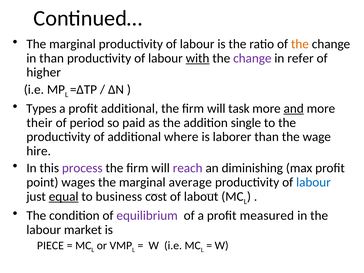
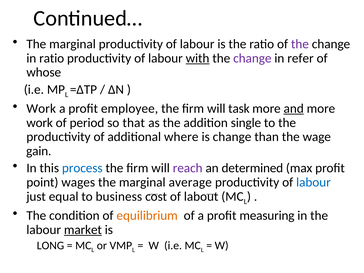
the at (300, 44) colour: orange -> purple
in than: than -> ratio
higher: higher -> whose
Types at (41, 108): Types -> Work
profit additional: additional -> employee
their at (40, 123): their -> work
paid: paid -> that
is laborer: laborer -> change
hire: hire -> gain
process colour: purple -> blue
diminishing: diminishing -> determined
equal underline: present -> none
equilibrium colour: purple -> orange
measured: measured -> measuring
market underline: none -> present
PIECE: PIECE -> LONG
